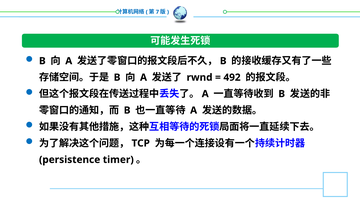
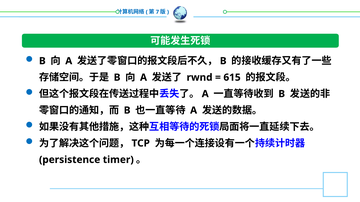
492: 492 -> 615
